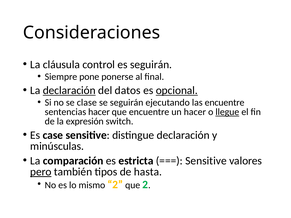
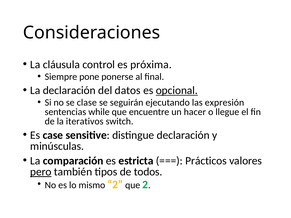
es seguirán: seguirán -> próxima
declaración at (69, 91) underline: present -> none
las encuentre: encuentre -> expresión
sentencias hacer: hacer -> while
llegue underline: present -> none
expresión: expresión -> iterativos
Sensitive at (206, 161): Sensitive -> Prácticos
hasta: hasta -> todos
